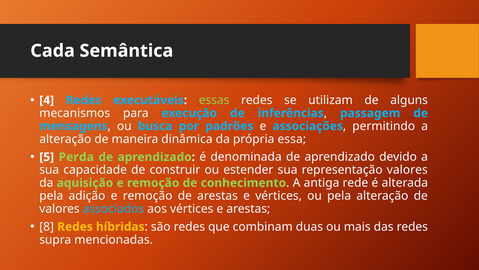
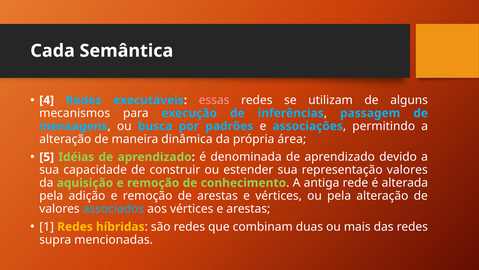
essas colour: light green -> pink
essa: essa -> área
Perda: Perda -> Idéias
8: 8 -> 1
